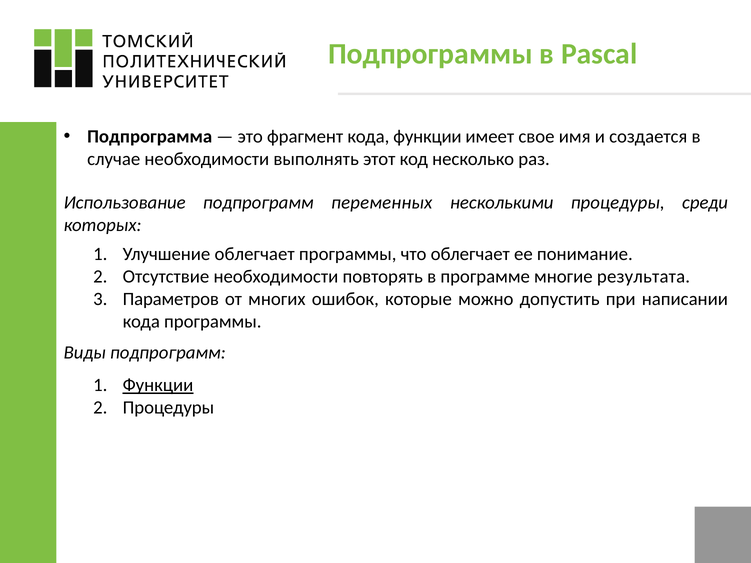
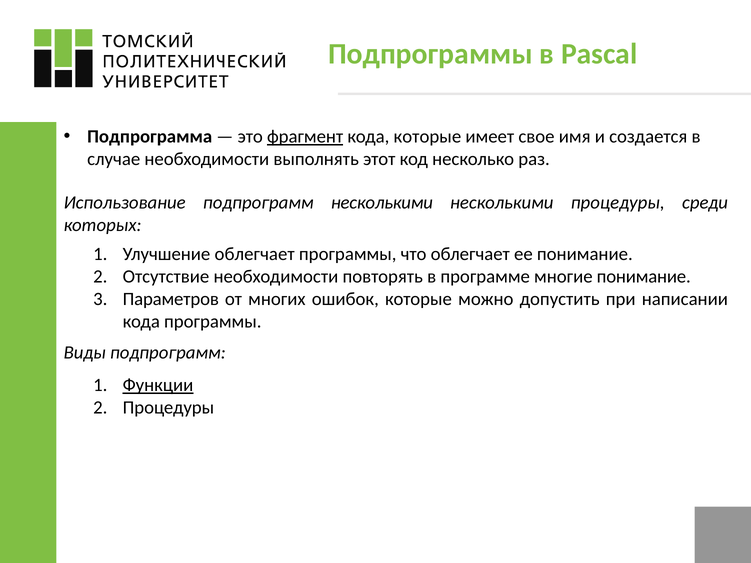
фрагмент underline: none -> present
кода функции: функции -> которые
подпрограмм переменных: переменных -> несколькими
многие результата: результата -> понимание
